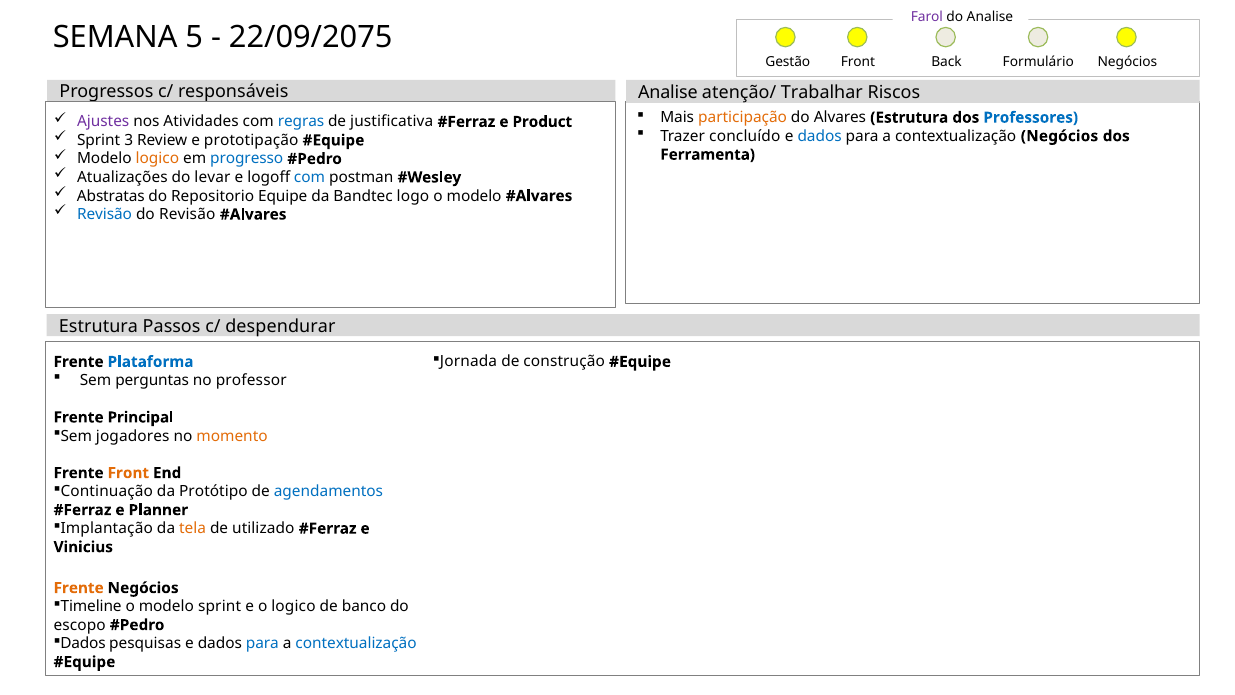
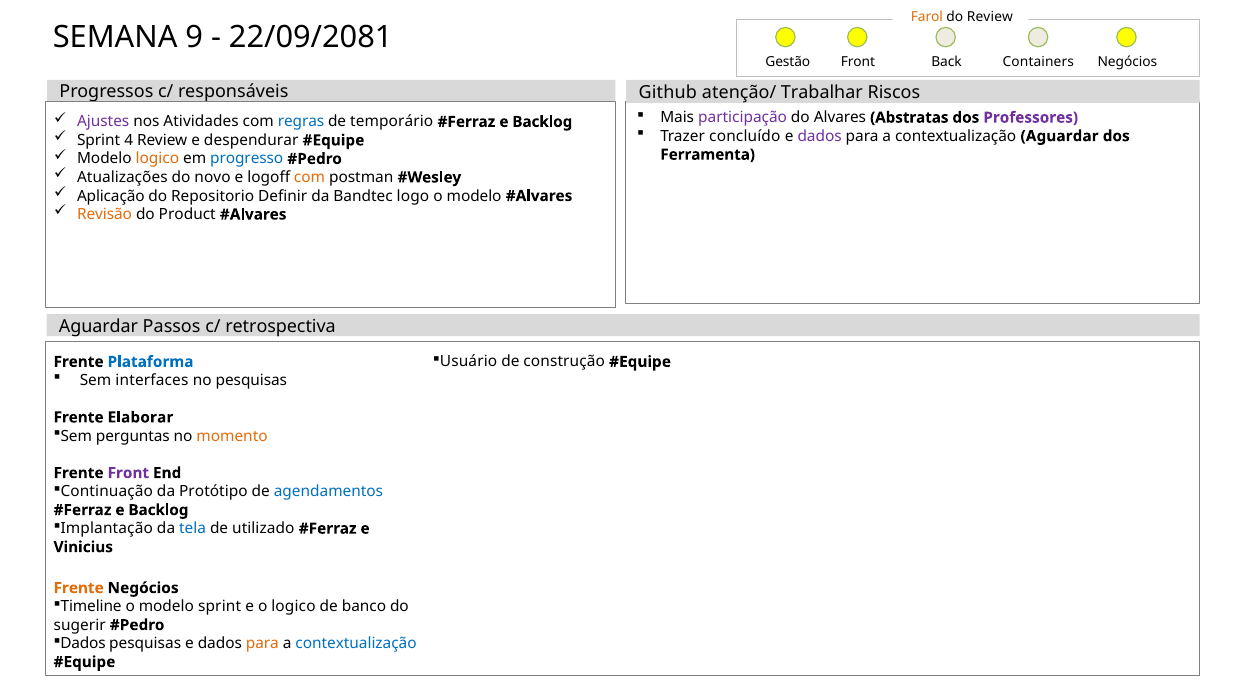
Farol colour: purple -> orange
do Analise: Analise -> Review
5: 5 -> 9
22/09/2075: 22/09/2075 -> 22/09/2081
Formulário: Formulário -> Containers
responsáveis Analise: Analise -> Github
participação colour: orange -> purple
Alvares Estrutura: Estrutura -> Abstratas
Professores colour: blue -> purple
justificativa: justificativa -> temporário
Product at (542, 122): Product -> Backlog
dados at (820, 136) colour: blue -> purple
contextualização Negócios: Negócios -> Aguardar
3: 3 -> 4
prototipação: prototipação -> despendurar
levar: levar -> novo
com at (310, 177) colour: blue -> orange
Abstratas: Abstratas -> Aplicação
Equipe: Equipe -> Definir
Revisão at (105, 214) colour: blue -> orange
do Revisão: Revisão -> Product
Estrutura at (98, 326): Estrutura -> Aguardar
despendurar: despendurar -> retrospectiva
Jornada: Jornada -> Usuário
perguntas: perguntas -> interfaces
no professor: professor -> pesquisas
Principal: Principal -> Elaborar
jogadores: jogadores -> perguntas
Front at (128, 473) colour: orange -> purple
Planner at (158, 510): Planner -> Backlog
tela colour: orange -> blue
escopo: escopo -> sugerir
para at (262, 643) colour: blue -> orange
